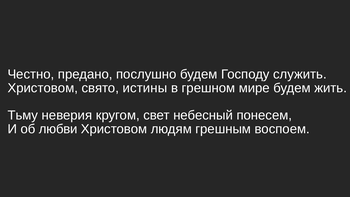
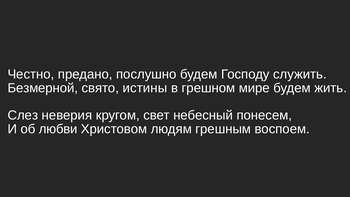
Христовом at (43, 88): Христовом -> Безмерной
Тьму: Тьму -> Слез
